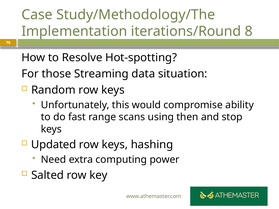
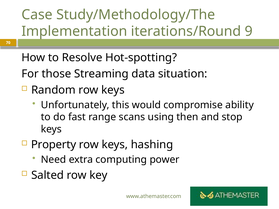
8: 8 -> 9
Updated: Updated -> Property
